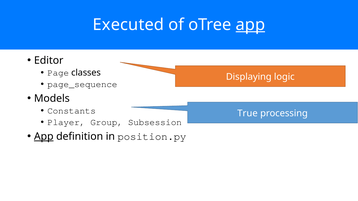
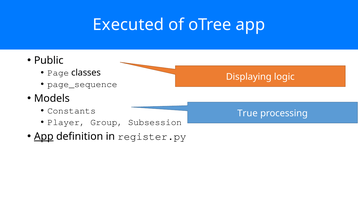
app at (250, 25) underline: present -> none
Editor: Editor -> Public
position.py: position.py -> register.py
